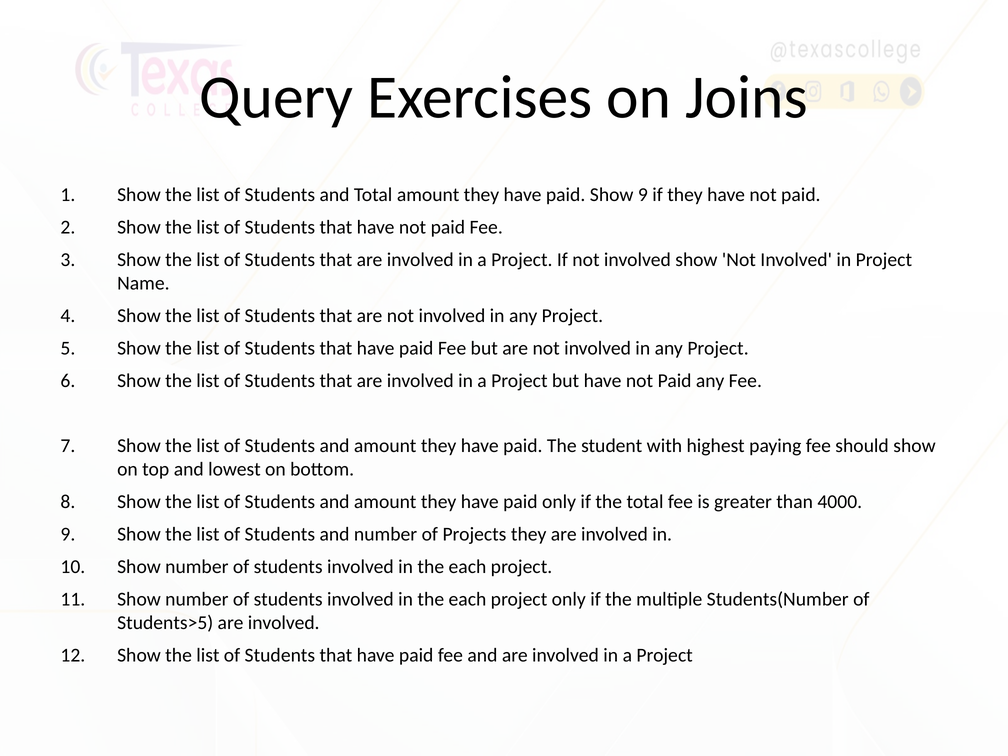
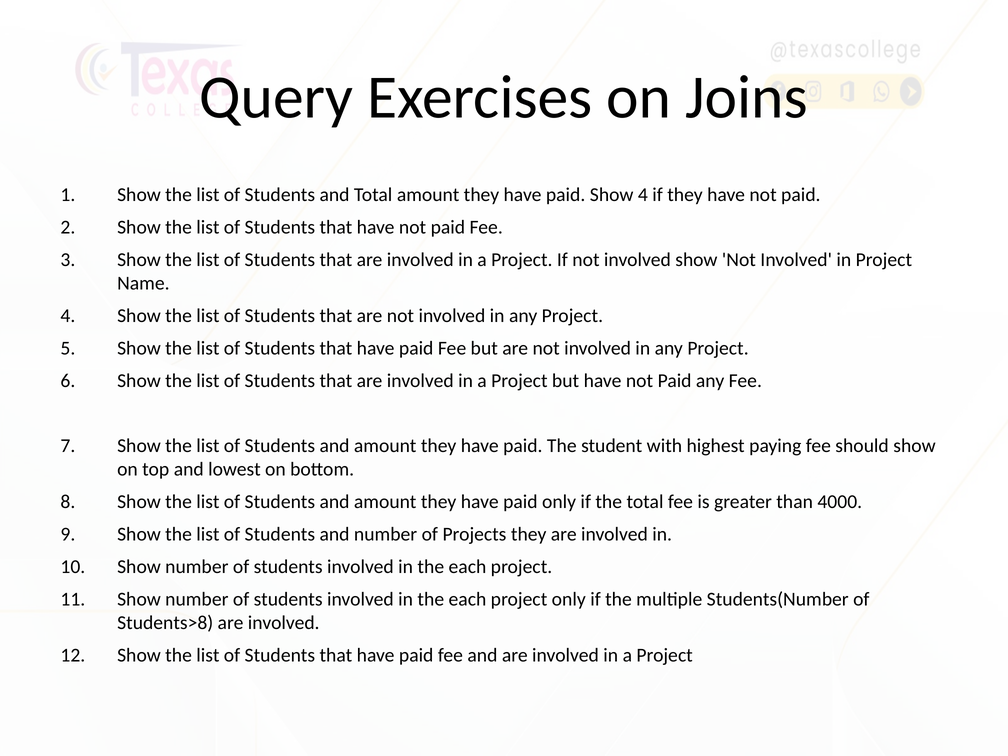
Show 9: 9 -> 4
Students>5: Students>5 -> Students>8
